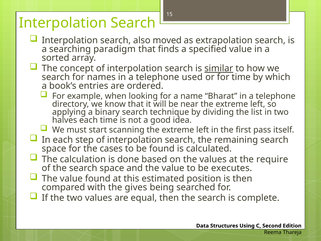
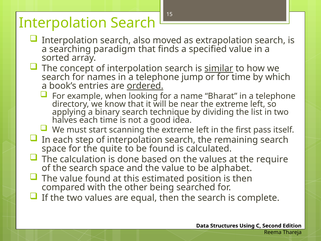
used: used -> jump
ordered underline: none -> present
cases: cases -> quite
executes: executes -> alphabet
gives: gives -> other
